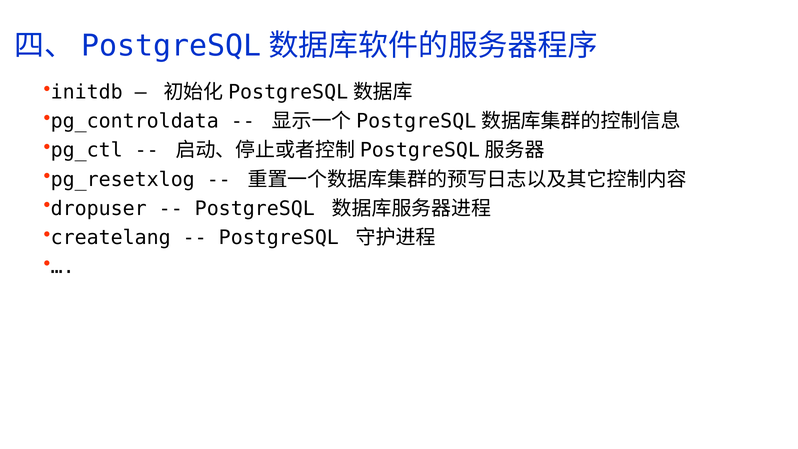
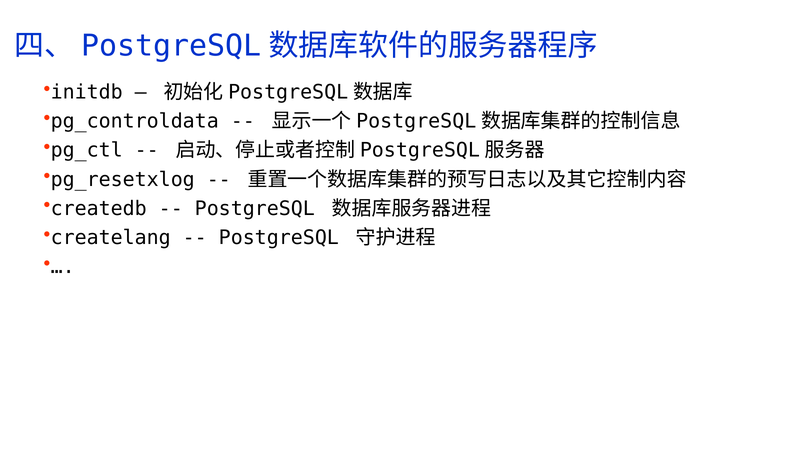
dropuser: dropuser -> createdb
